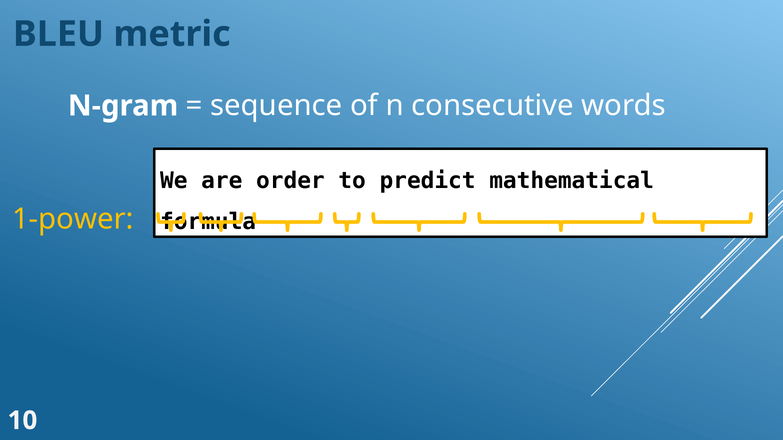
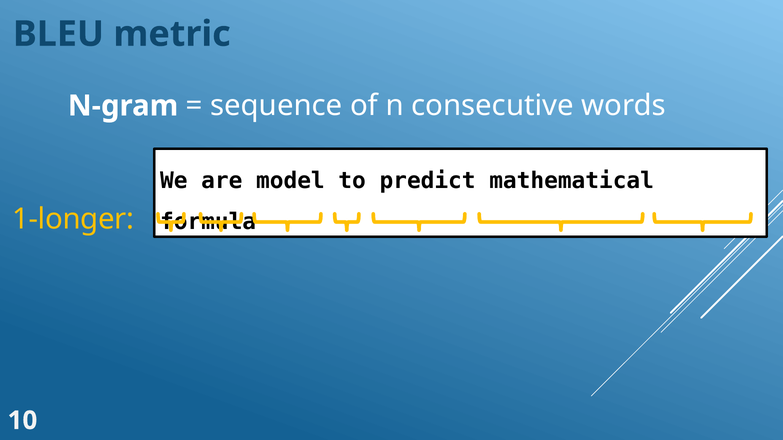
order: order -> model
1-power: 1-power -> 1-longer
